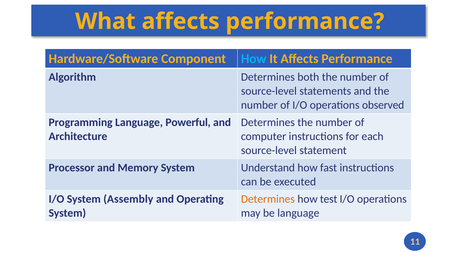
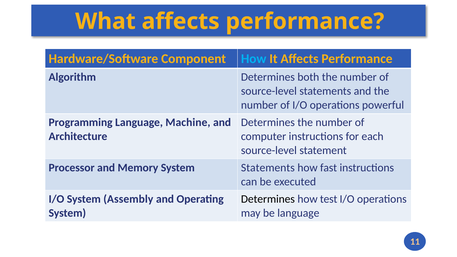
observed: observed -> powerful
Powerful: Powerful -> Machine
System Understand: Understand -> Statements
Determines at (268, 199) colour: orange -> black
